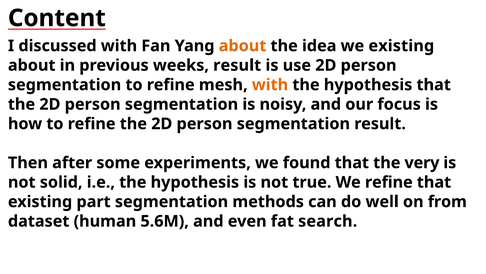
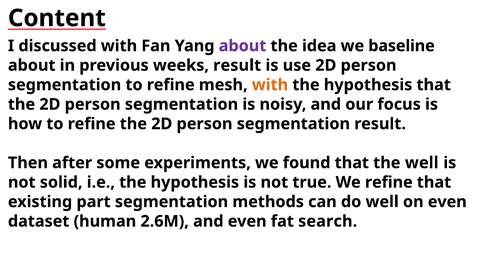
about at (243, 46) colour: orange -> purple
we existing: existing -> baseline
the very: very -> well
on from: from -> even
5.6M: 5.6M -> 2.6M
